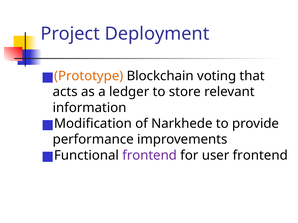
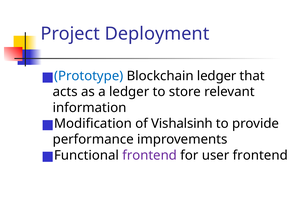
Prototype colour: orange -> blue
Blockchain voting: voting -> ledger
Narkhede: Narkhede -> Vishalsinh
